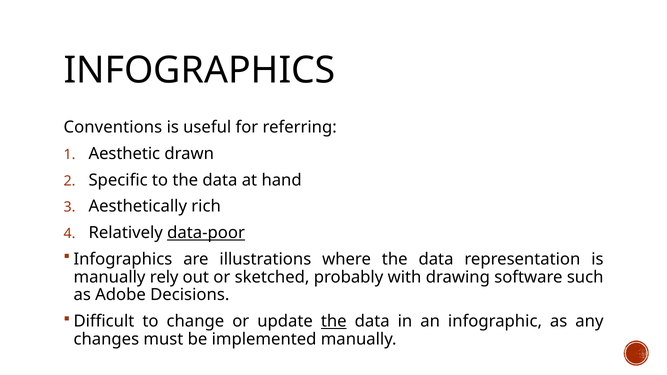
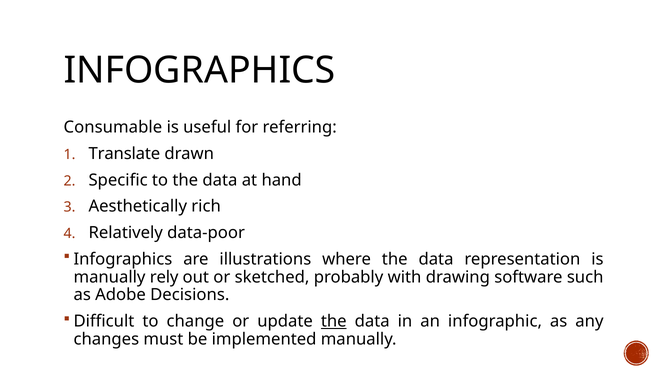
Conventions: Conventions -> Consumable
Aesthetic: Aesthetic -> Translate
data-poor underline: present -> none
